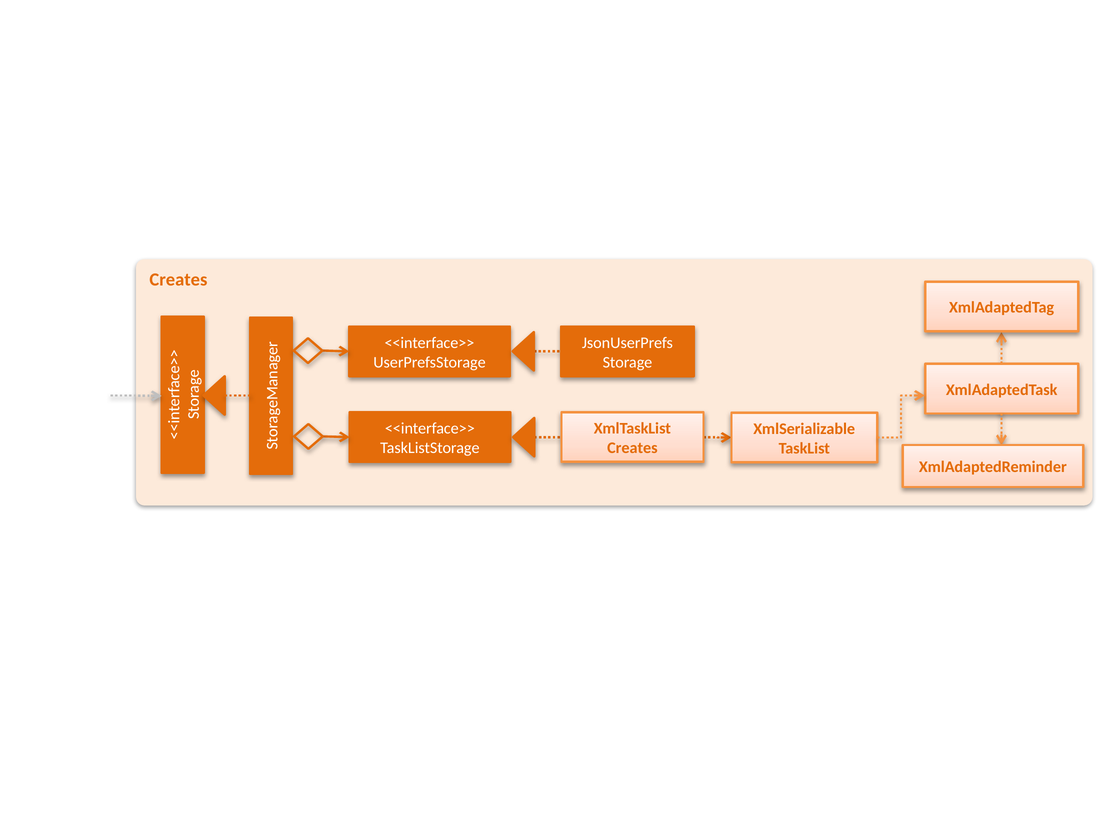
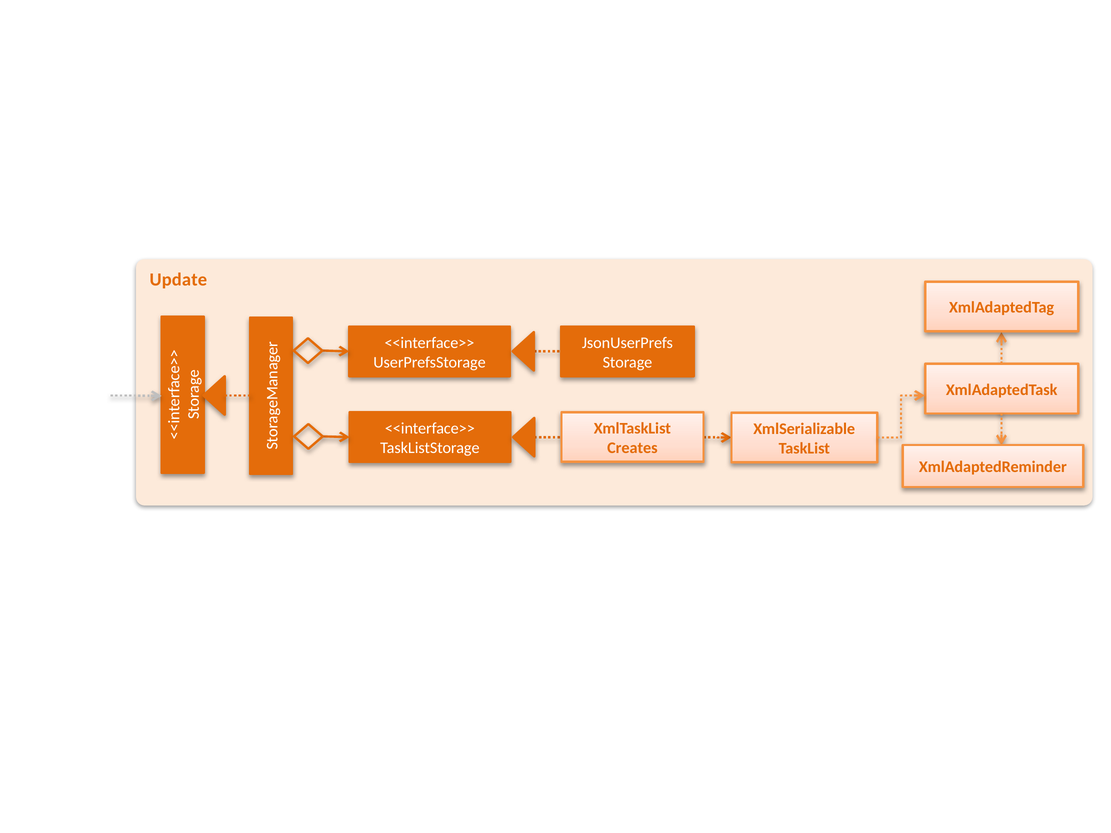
Creates at (178, 280): Creates -> Update
